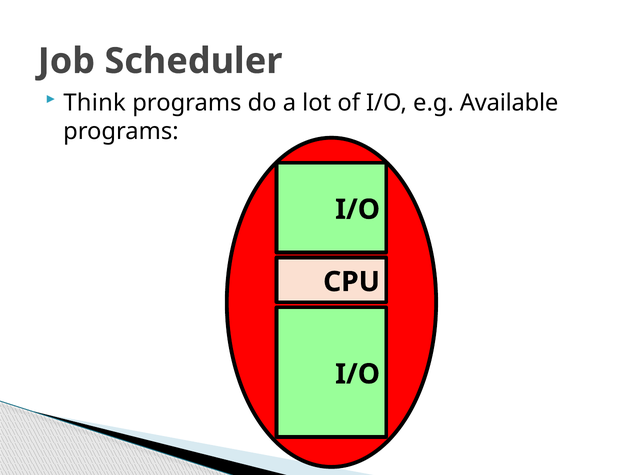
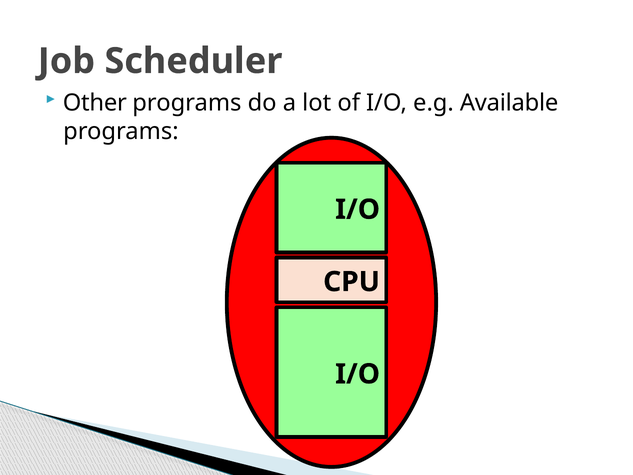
Think: Think -> Other
